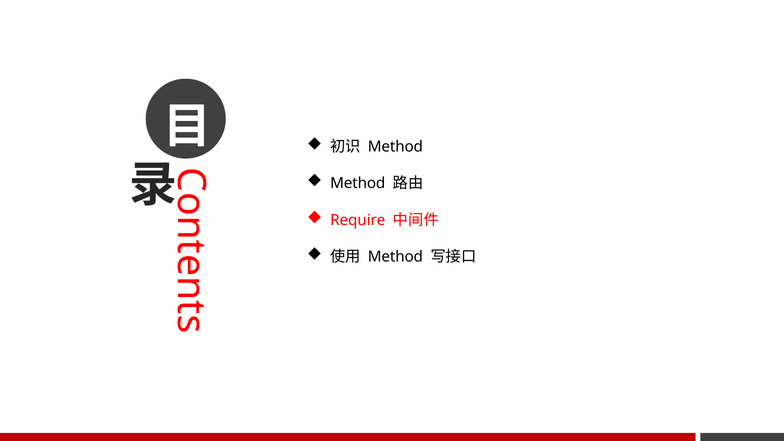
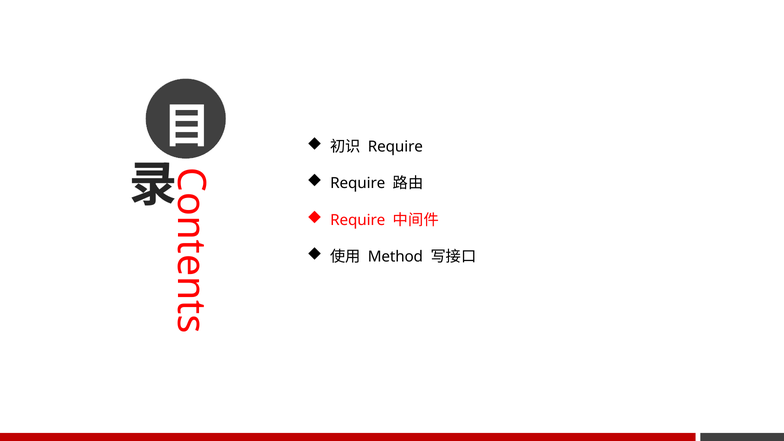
Method at (395, 147): Method -> Require
Method at (358, 183): Method -> Require
